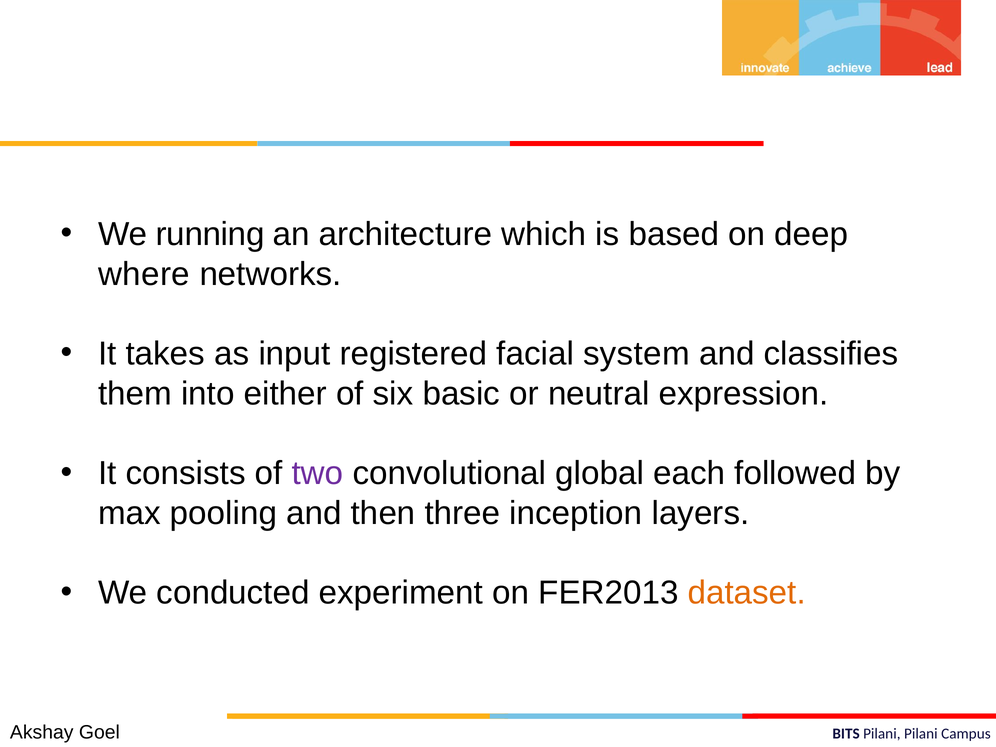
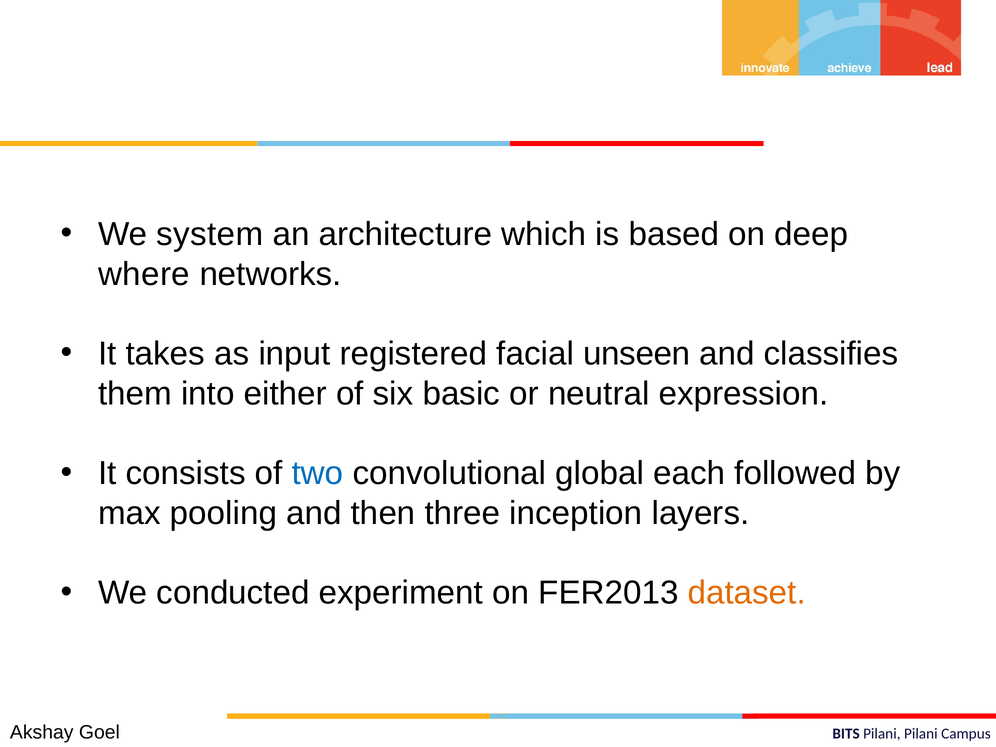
running: running -> system
system: system -> unseen
two colour: purple -> blue
